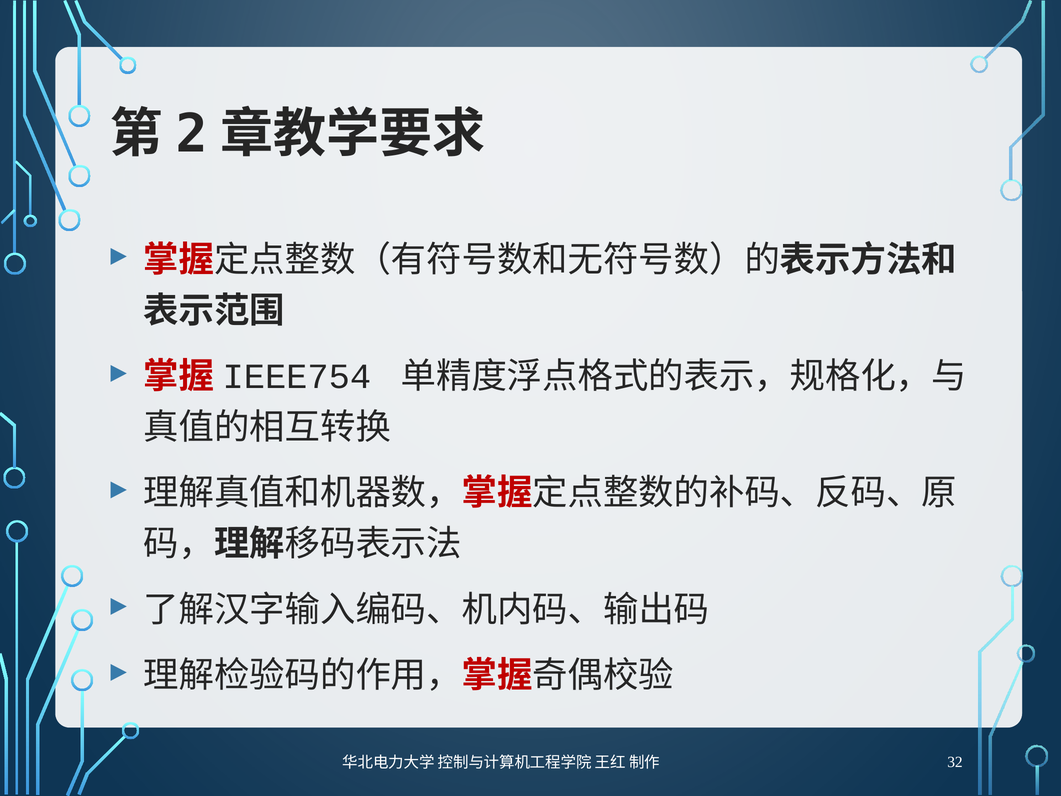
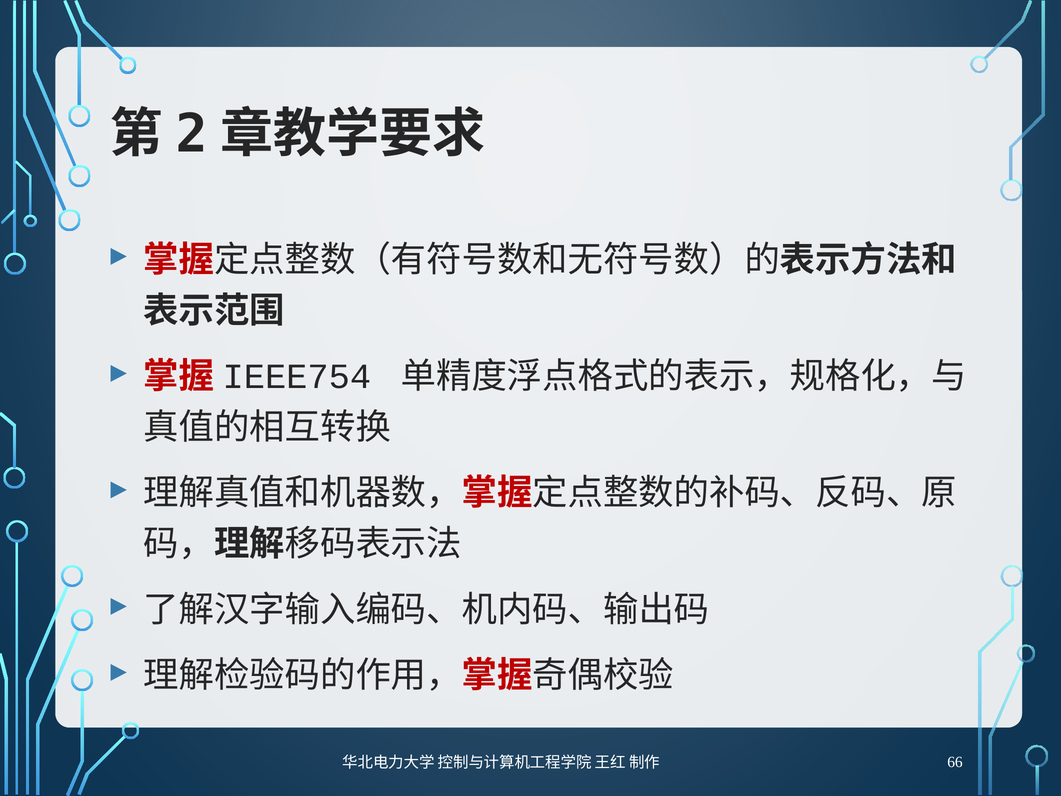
32: 32 -> 66
